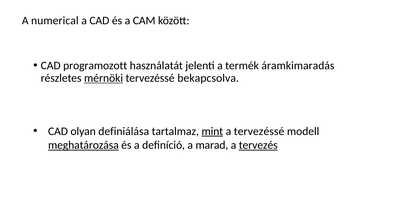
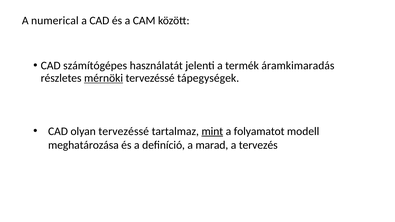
programozott: programozott -> számítógépes
bekapcsolva: bekapcsolva -> tápegységek
olyan definiálása: definiálása -> tervezéssé
a tervezéssé: tervezéssé -> folyamatot
meghatározása underline: present -> none
tervezés underline: present -> none
